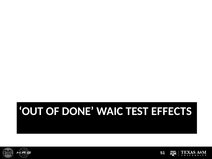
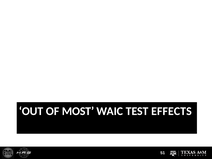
DONE: DONE -> MOST
